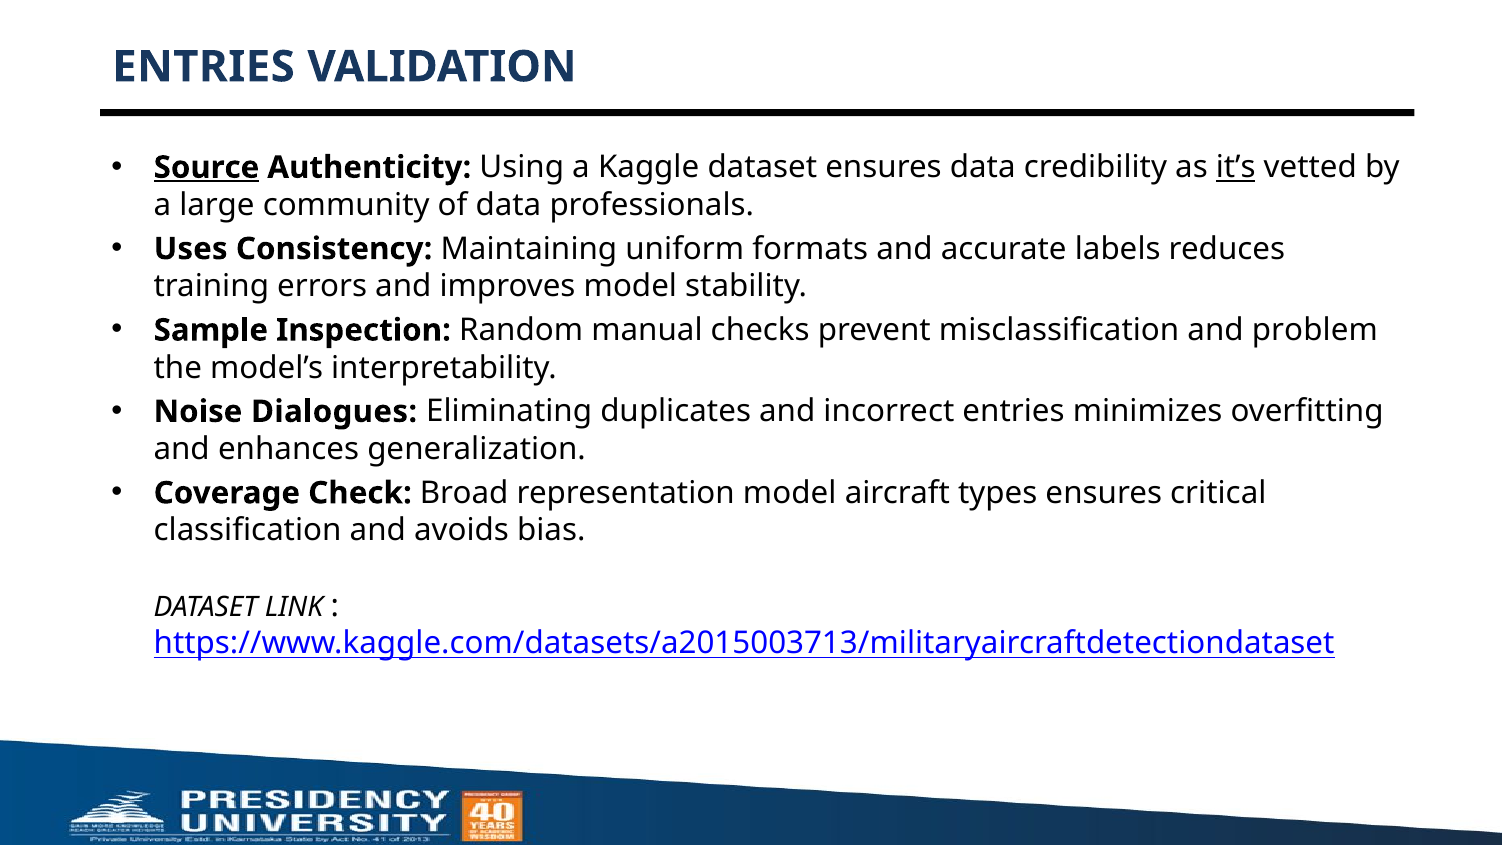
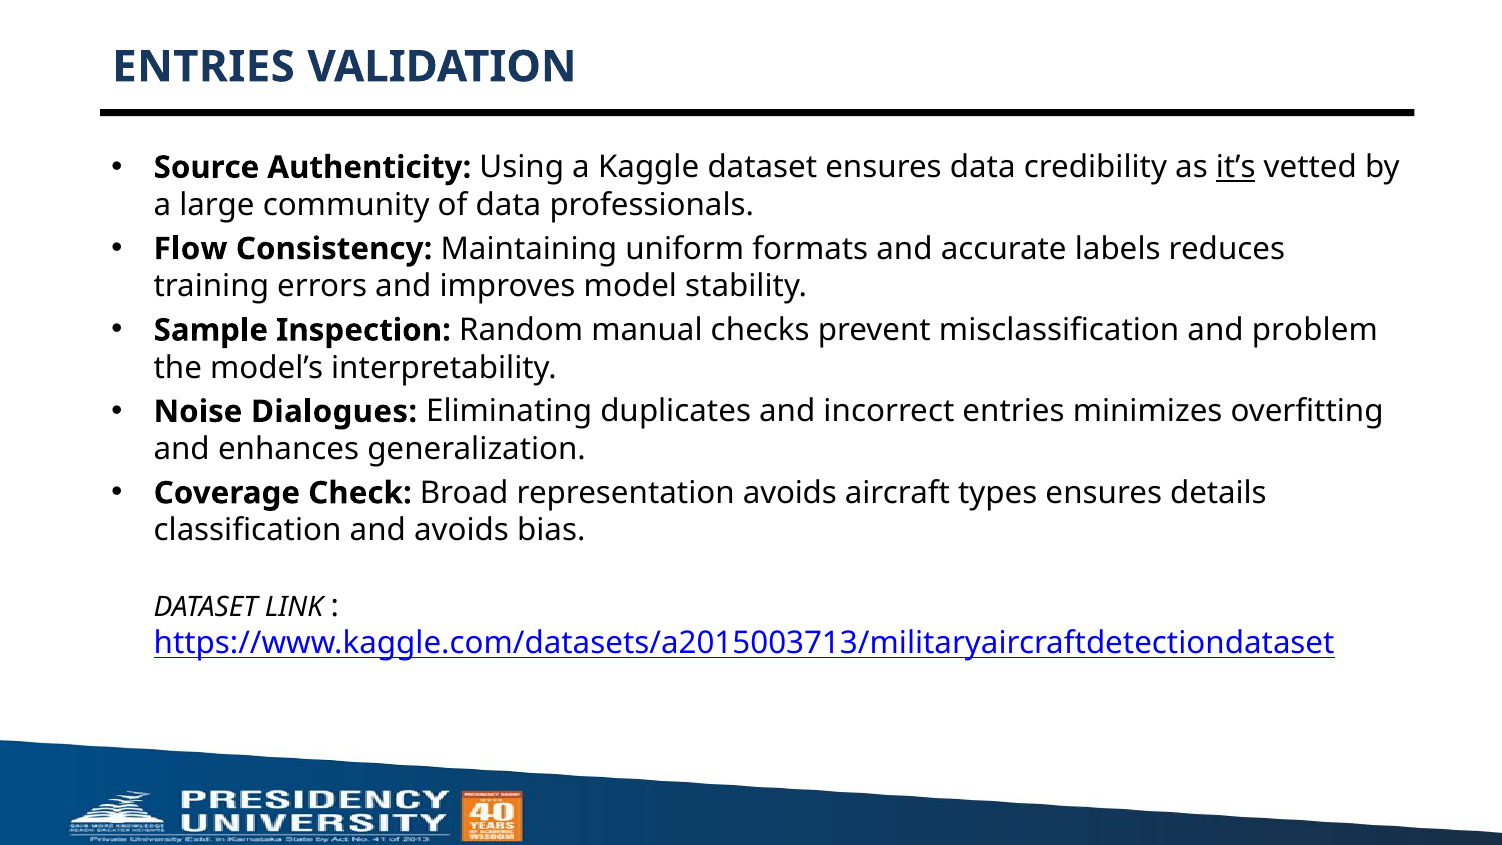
Source underline: present -> none
Uses: Uses -> Flow
representation model: model -> avoids
critical: critical -> details
